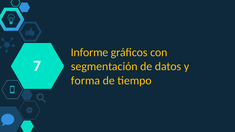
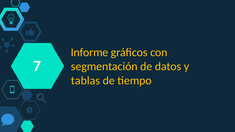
forma: forma -> tablas
